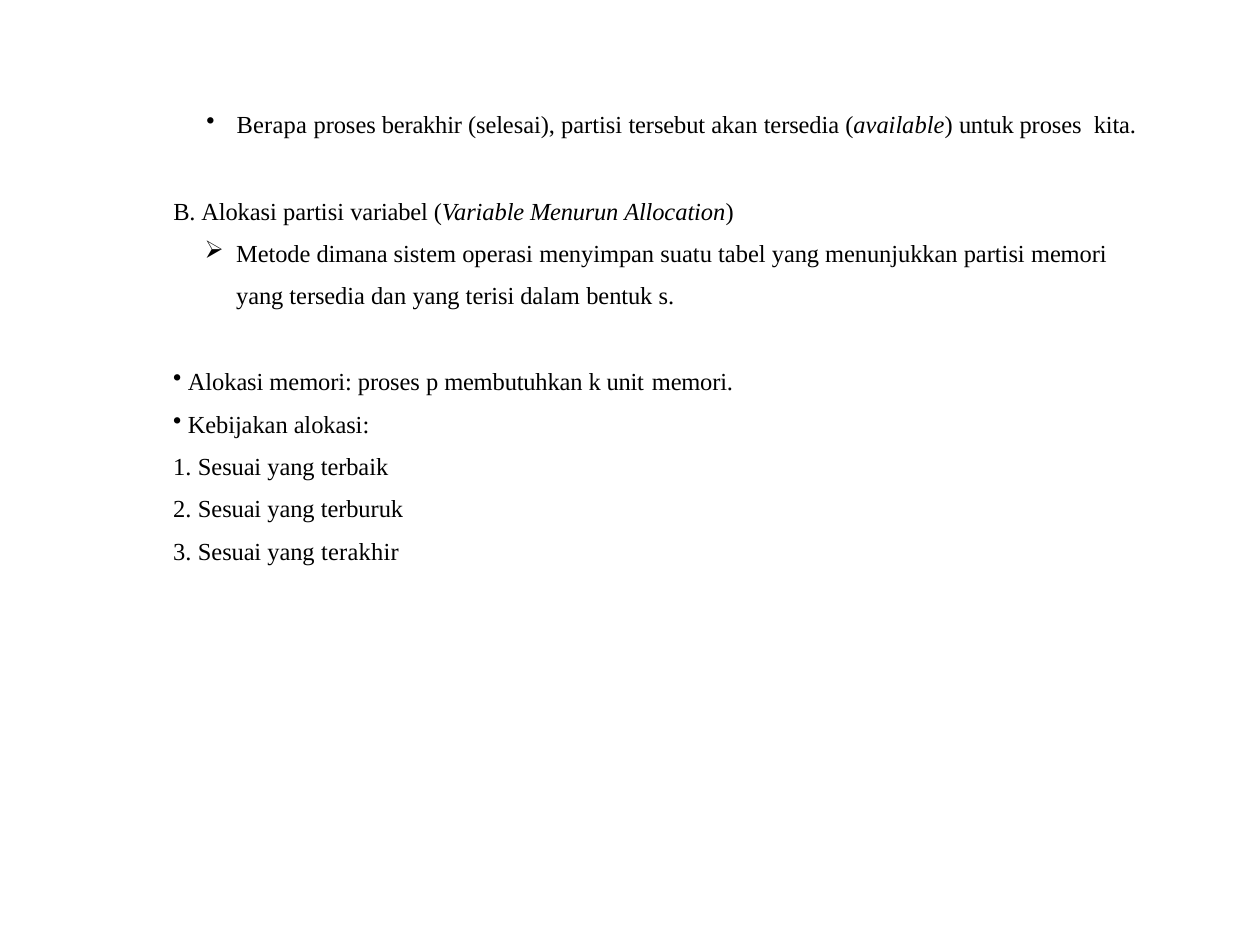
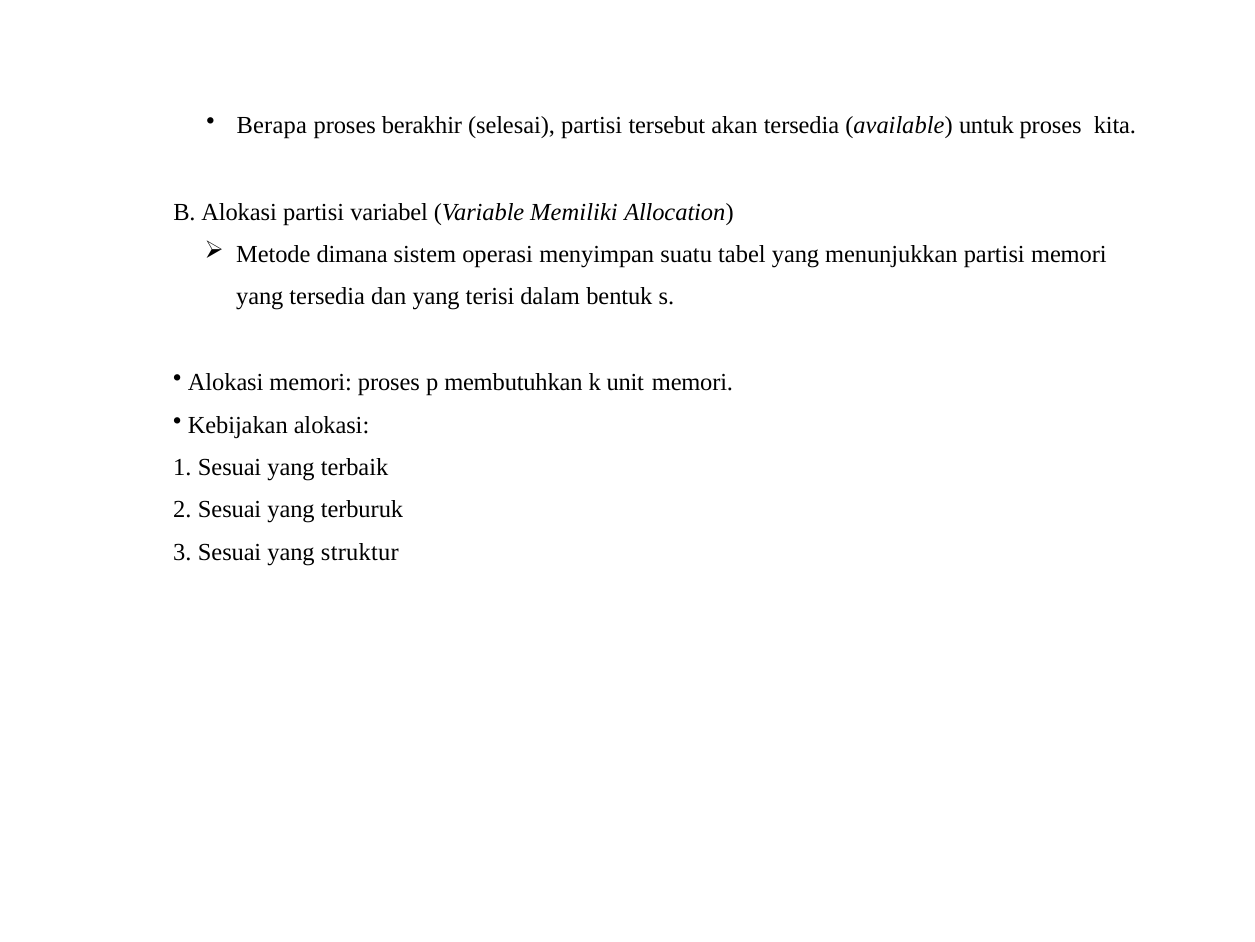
Menurun: Menurun -> Memiliki
terakhir: terakhir -> struktur
